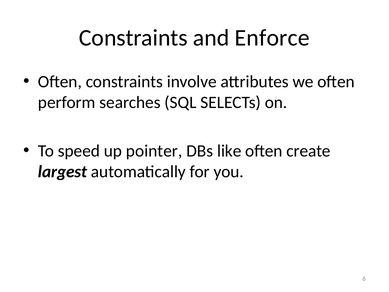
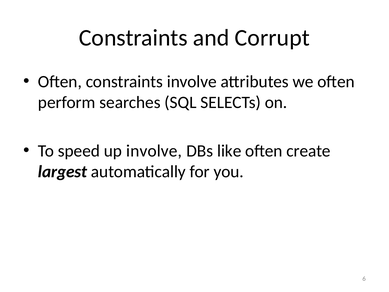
Enforce: Enforce -> Corrupt
up pointer: pointer -> involve
